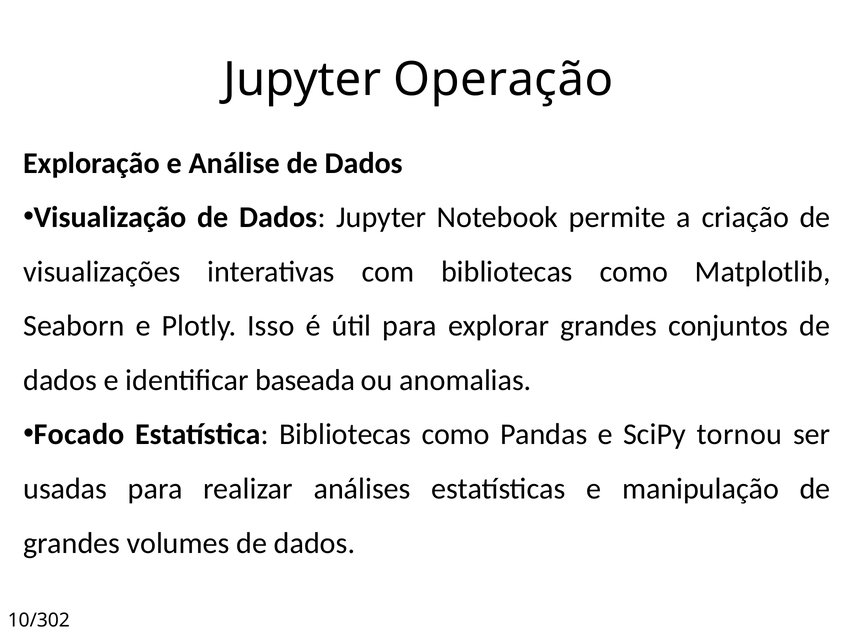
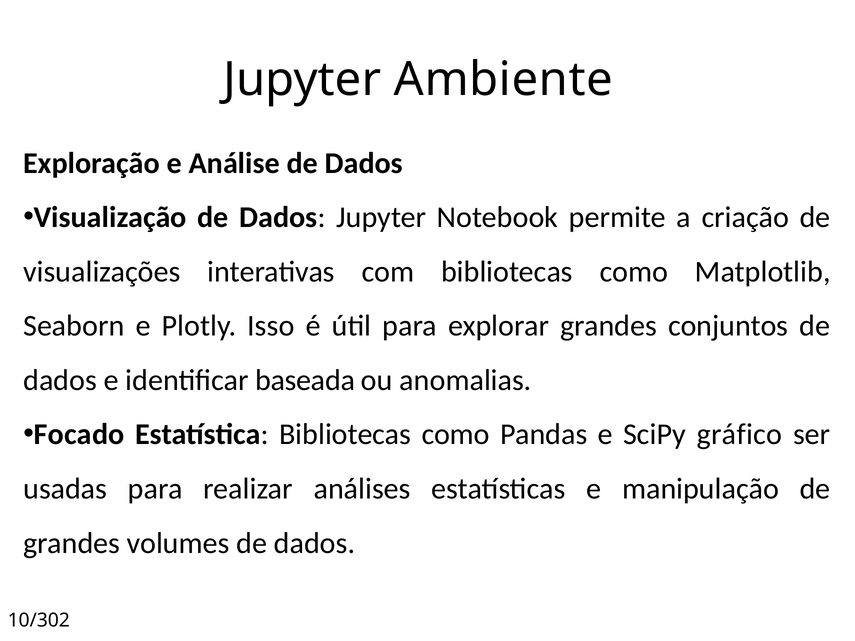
Operação: Operação -> Ambiente
tornou: tornou -> gráfico
